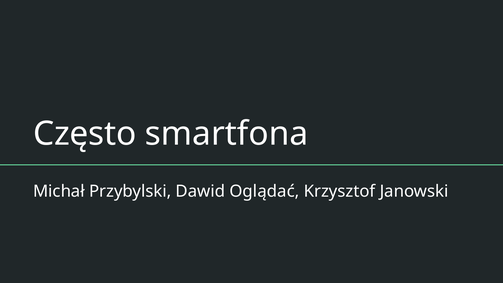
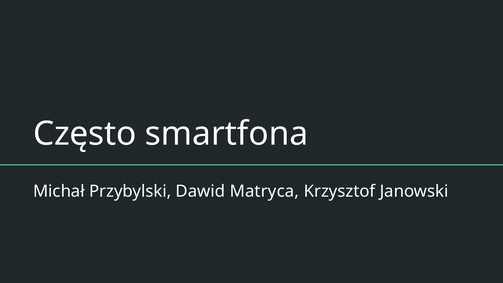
Oglądać: Oglądać -> Matryca
